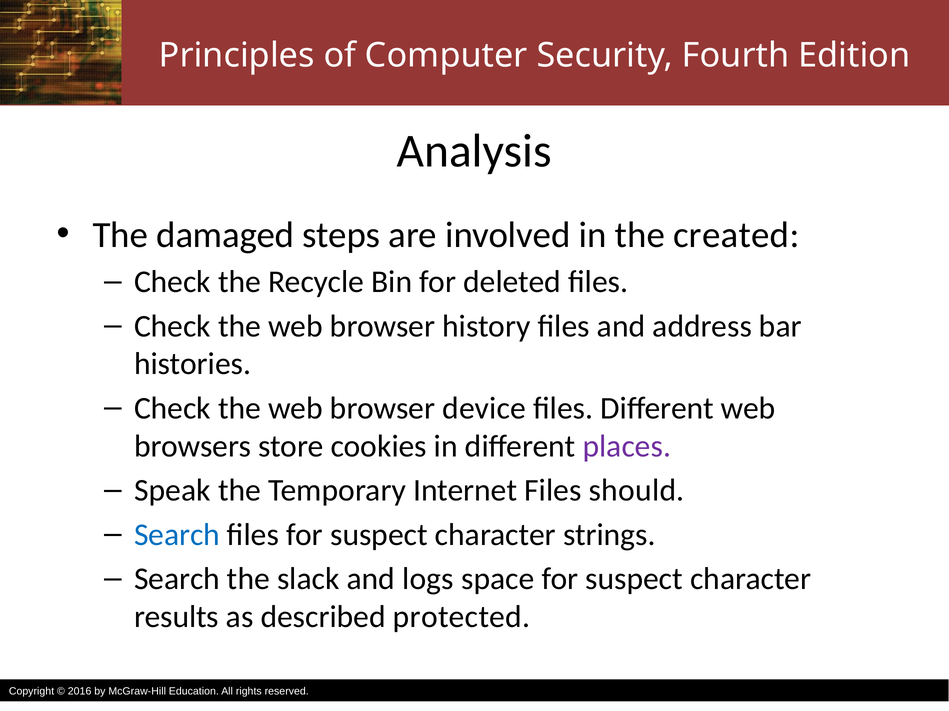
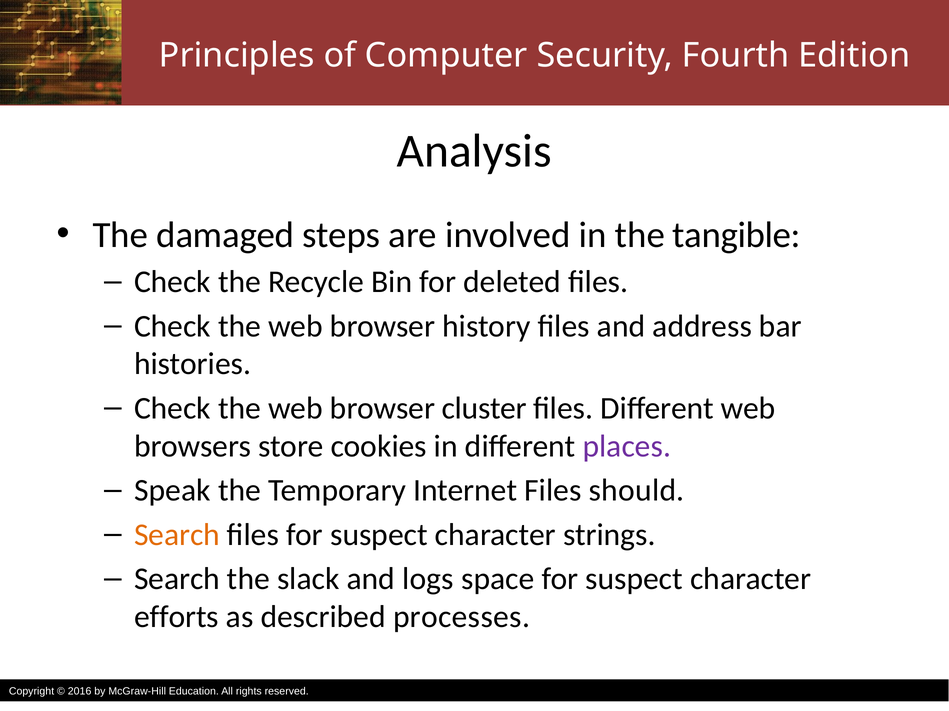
created: created -> tangible
device: device -> cluster
Search at (177, 535) colour: blue -> orange
results: results -> efforts
protected: protected -> processes
